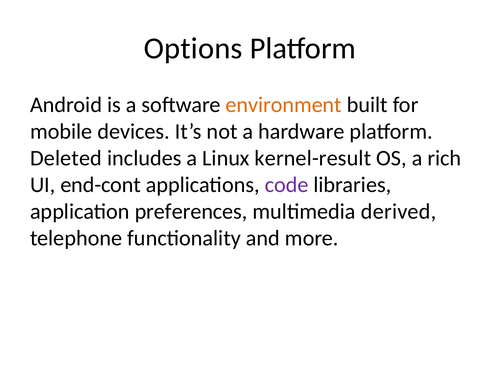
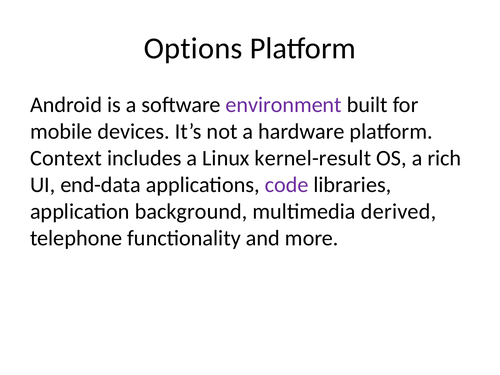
environment colour: orange -> purple
Deleted: Deleted -> Context
end-cont: end-cont -> end-data
preferences: preferences -> background
